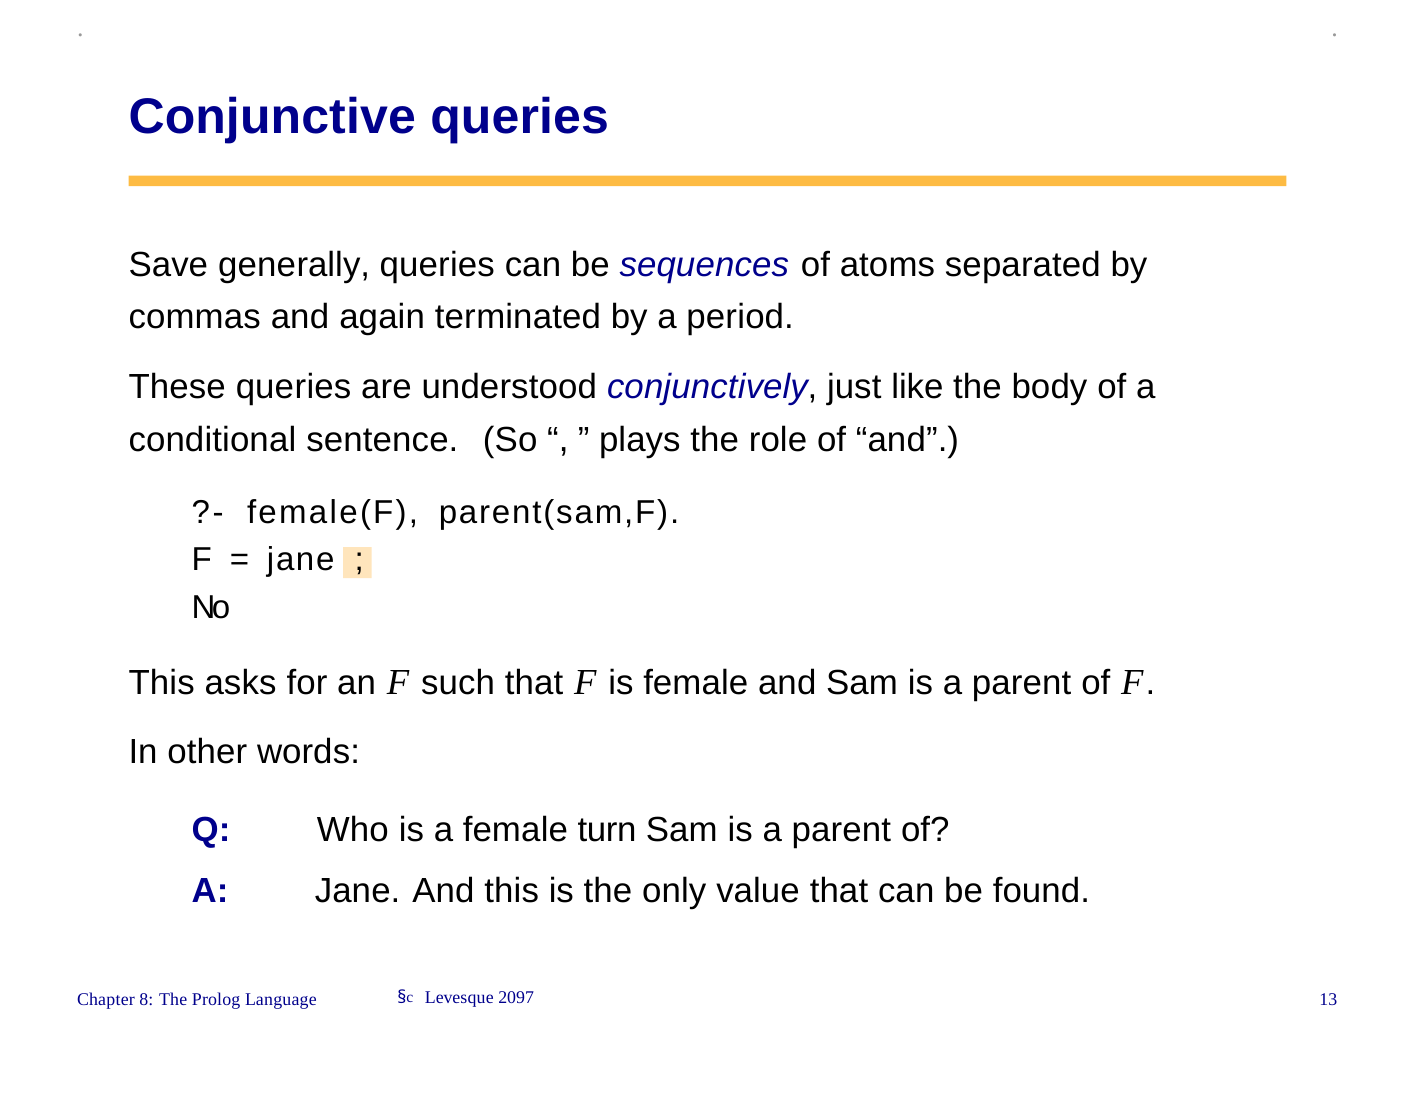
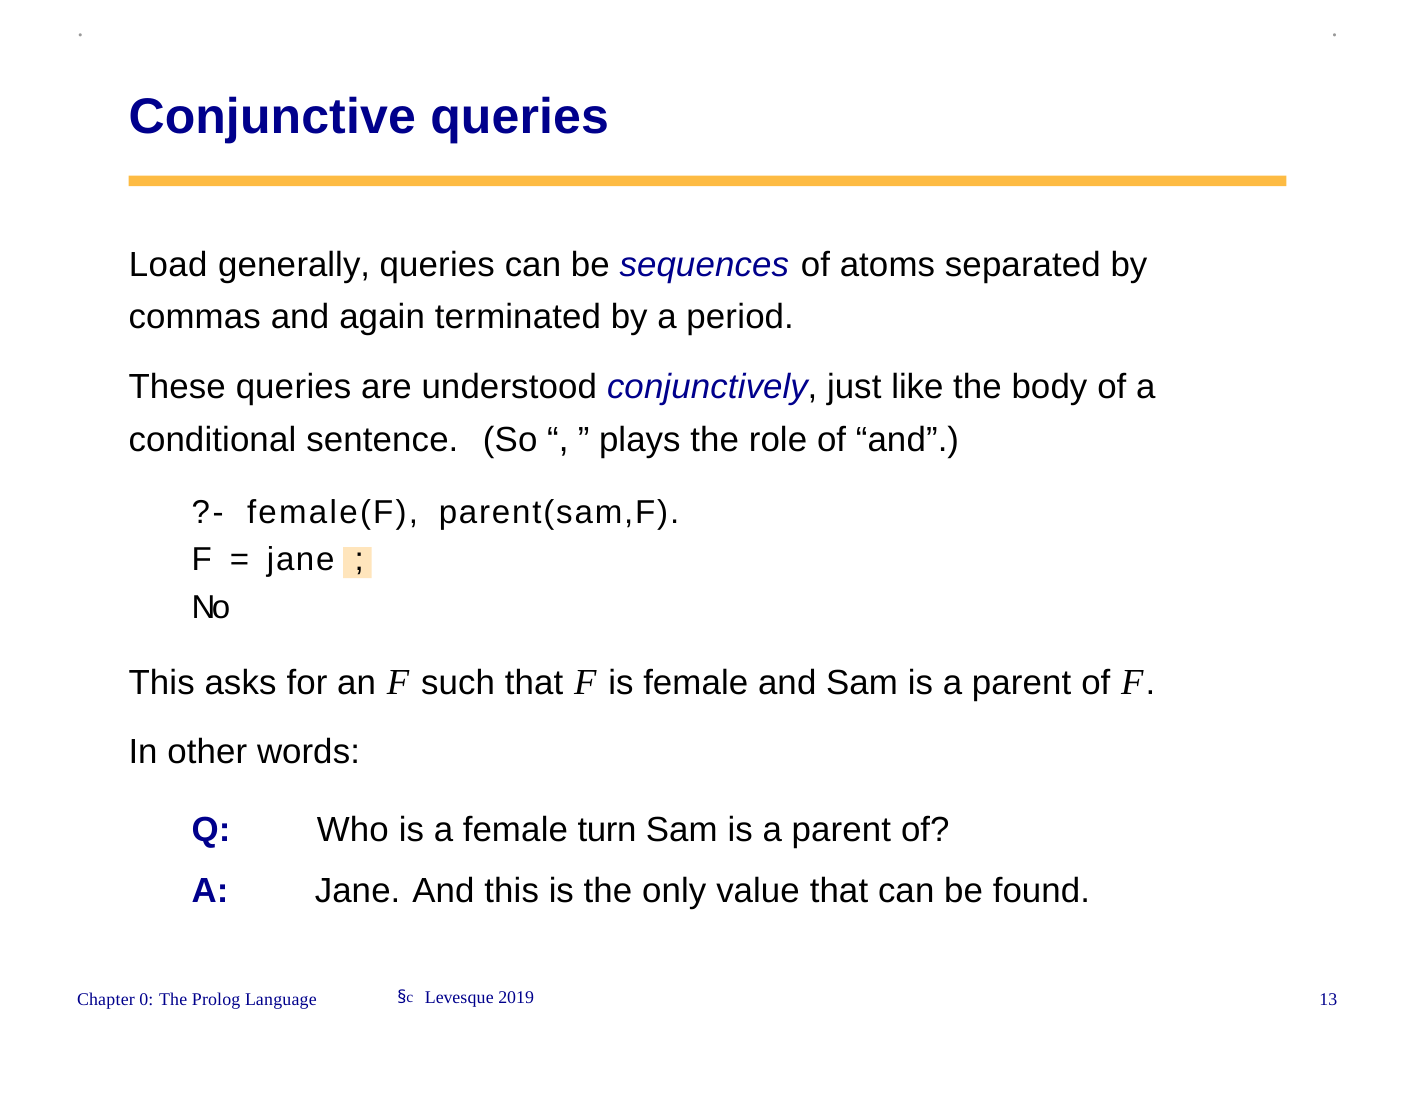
Save: Save -> Load
8: 8 -> 0
2097: 2097 -> 2019
